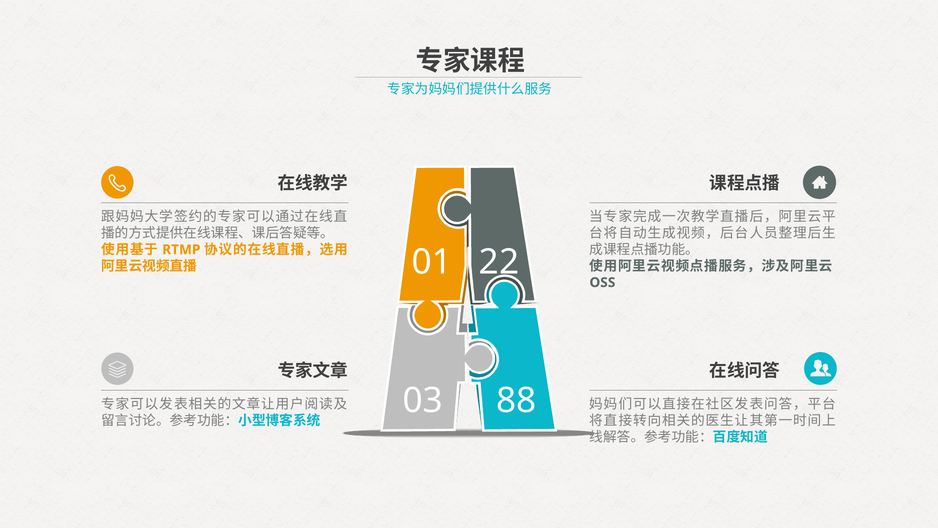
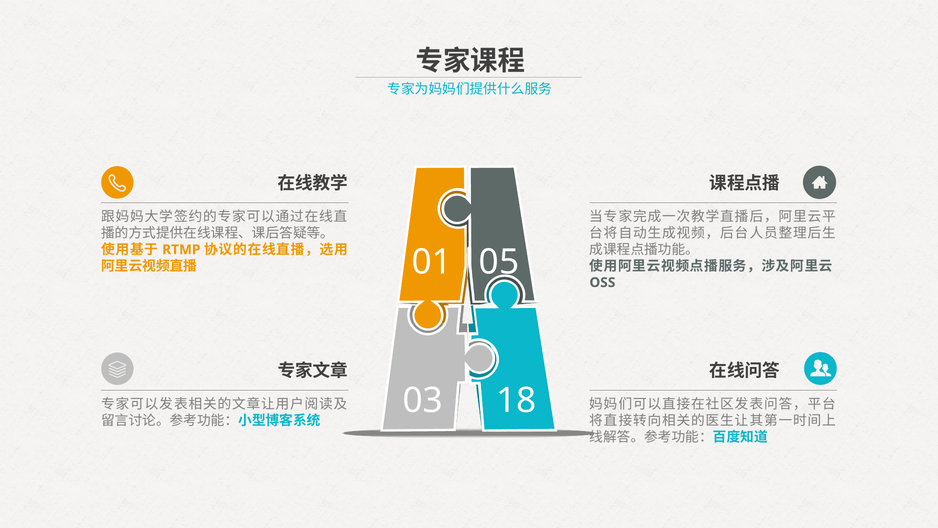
22: 22 -> 05
88: 88 -> 18
